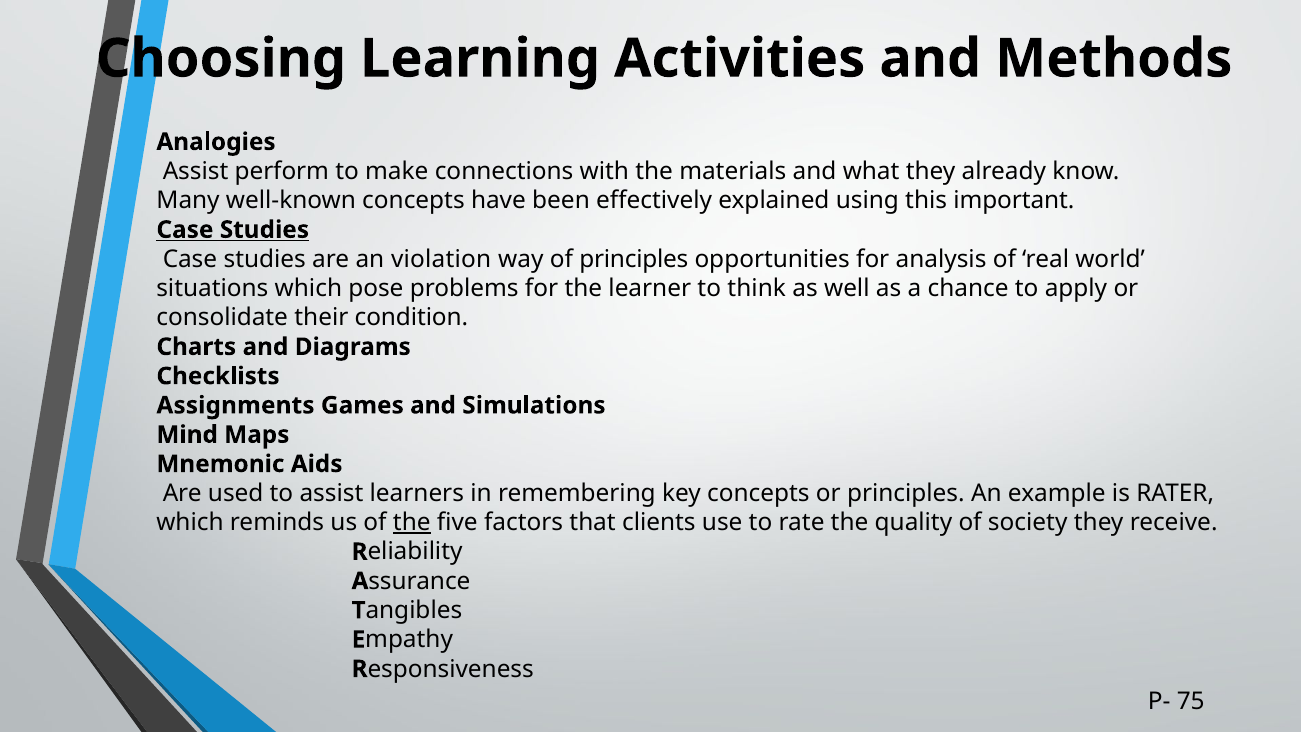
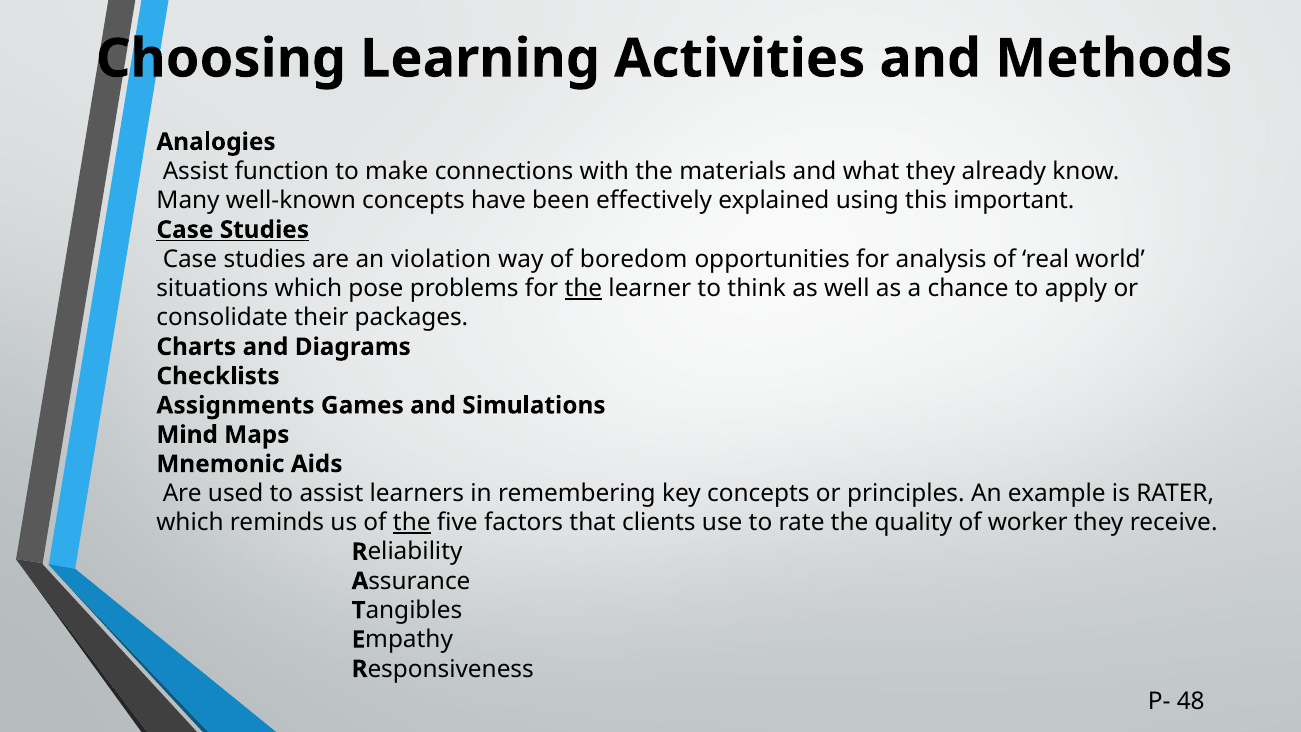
perform: perform -> function
of principles: principles -> boredom
the at (583, 288) underline: none -> present
condition: condition -> packages
society: society -> worker
75: 75 -> 48
